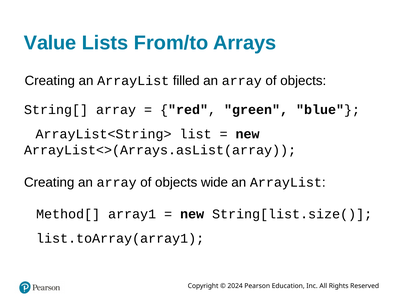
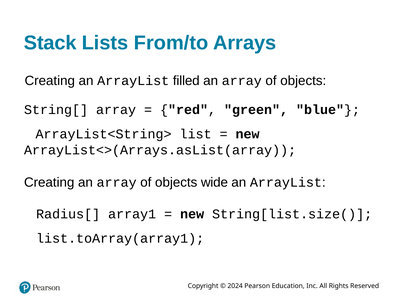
Value: Value -> Stack
Method[: Method[ -> Radius[
